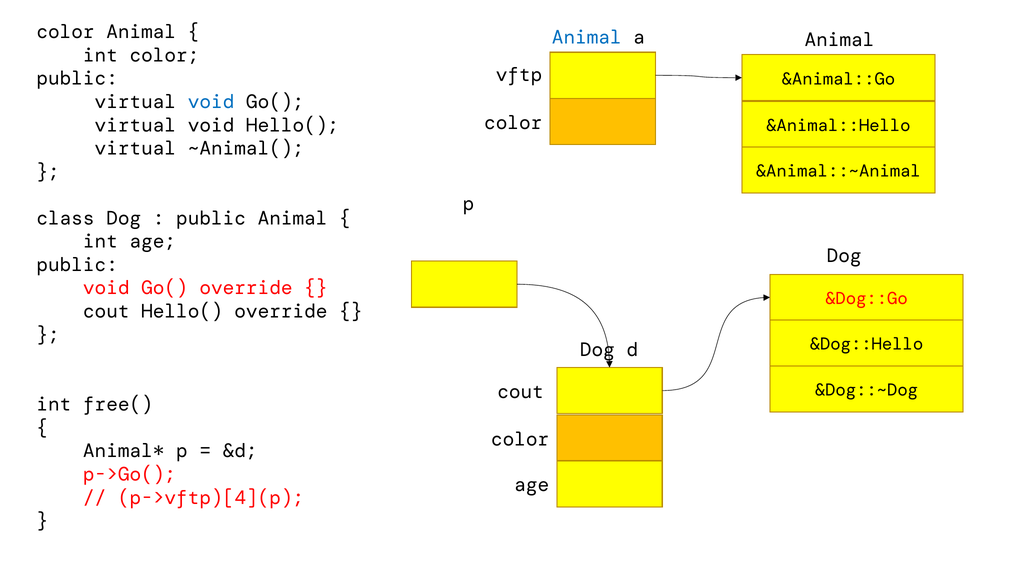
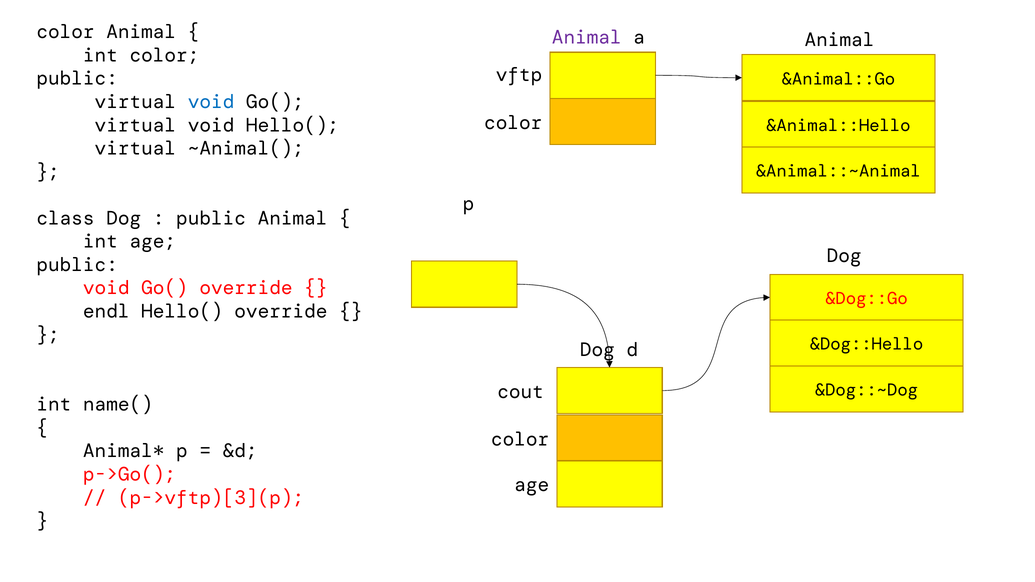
Animal at (587, 37) colour: blue -> purple
cout at (106, 311): cout -> endl
free(: free( -> name(
p->vftp)[4](p: p->vftp)[4](p -> p->vftp)[3](p
